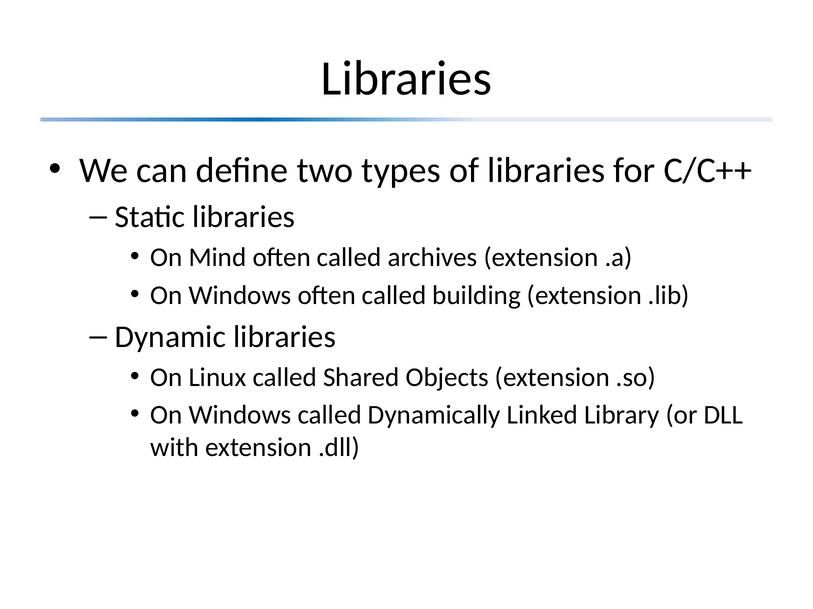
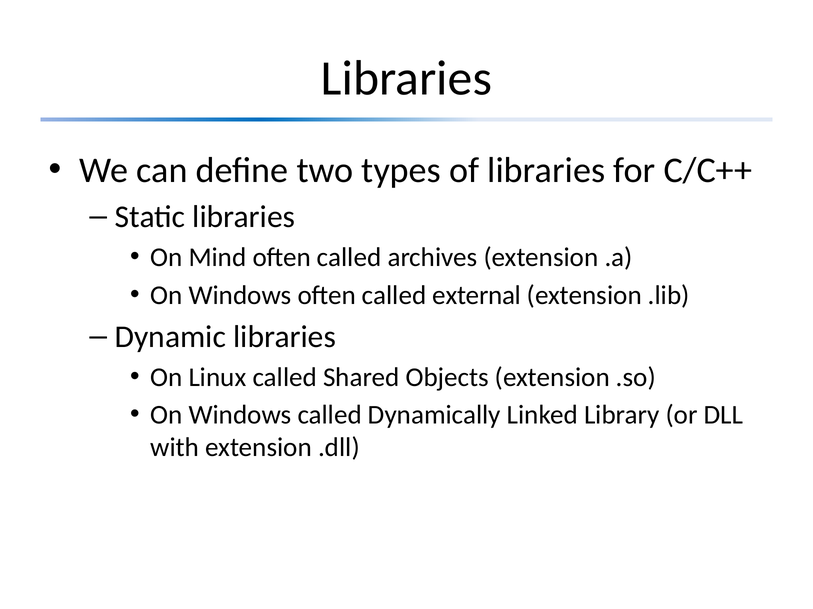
building: building -> external
